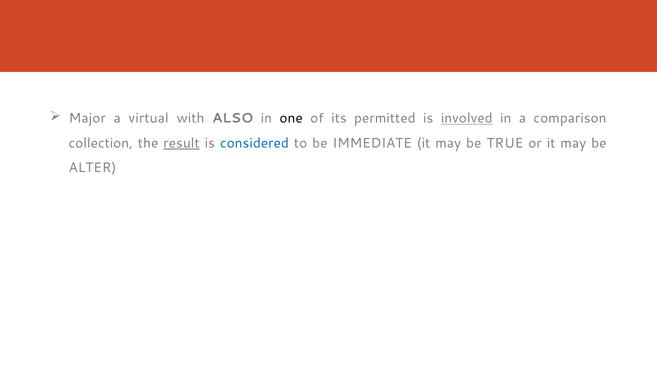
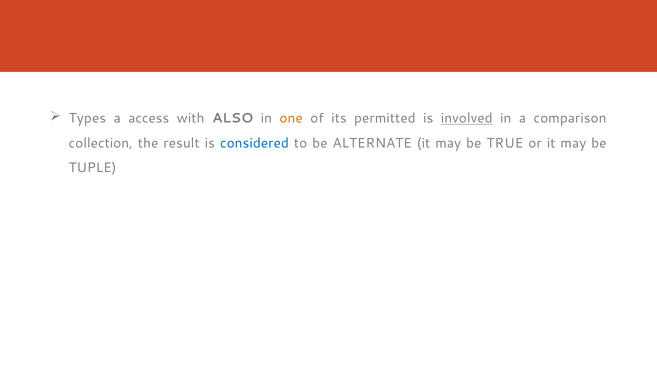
Major: Major -> Types
virtual: virtual -> access
one colour: black -> orange
result underline: present -> none
IMMEDIATE: IMMEDIATE -> ALTERNATE
ALTER: ALTER -> TUPLE
